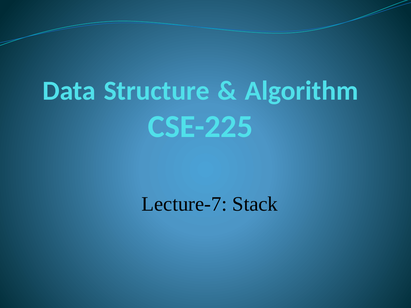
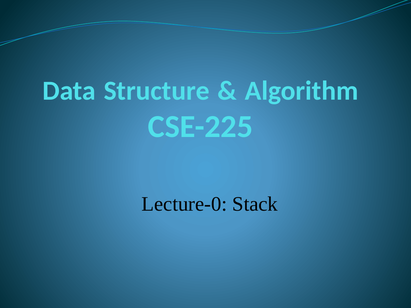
Lecture-7: Lecture-7 -> Lecture-0
